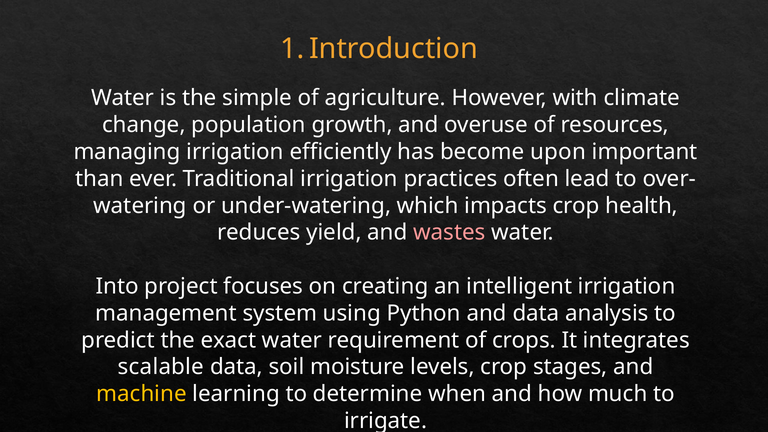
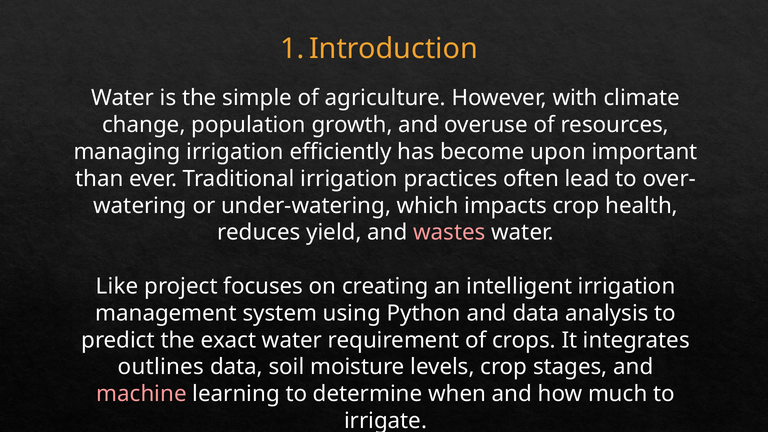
Into: Into -> Like
scalable: scalable -> outlines
machine colour: yellow -> pink
